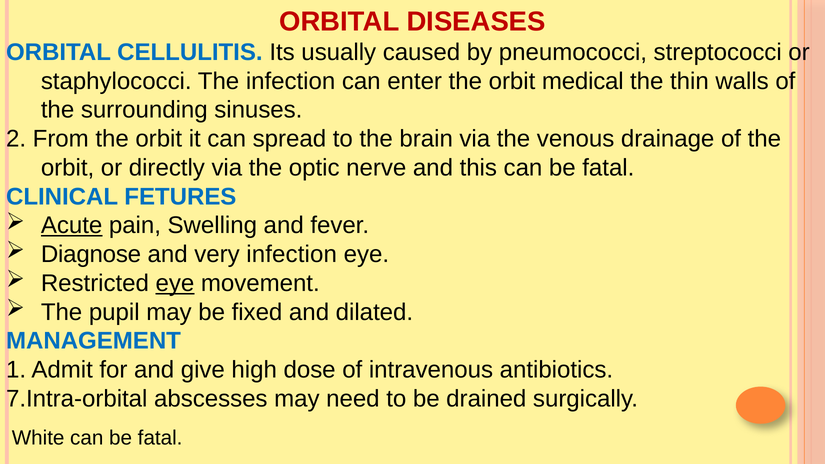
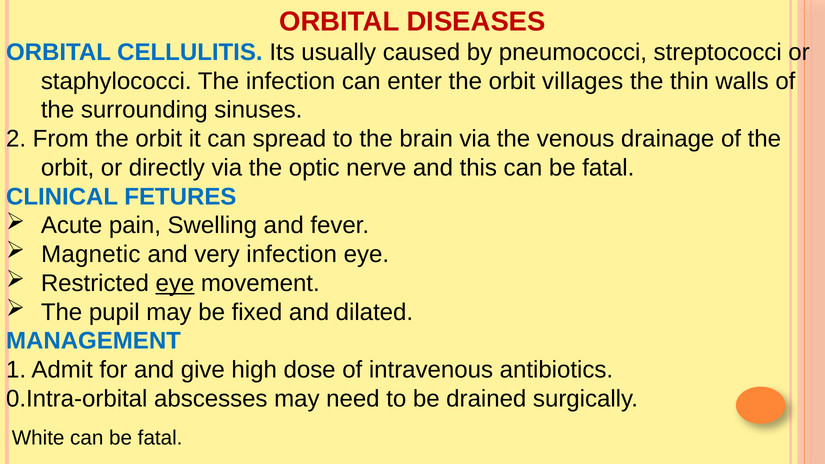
medical: medical -> villages
Acute underline: present -> none
Diagnose: Diagnose -> Magnetic
7.Intra-orbital: 7.Intra-orbital -> 0.Intra-orbital
